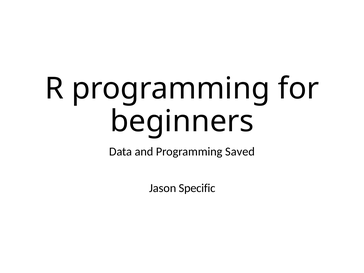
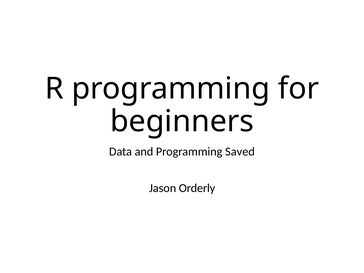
Specific: Specific -> Orderly
